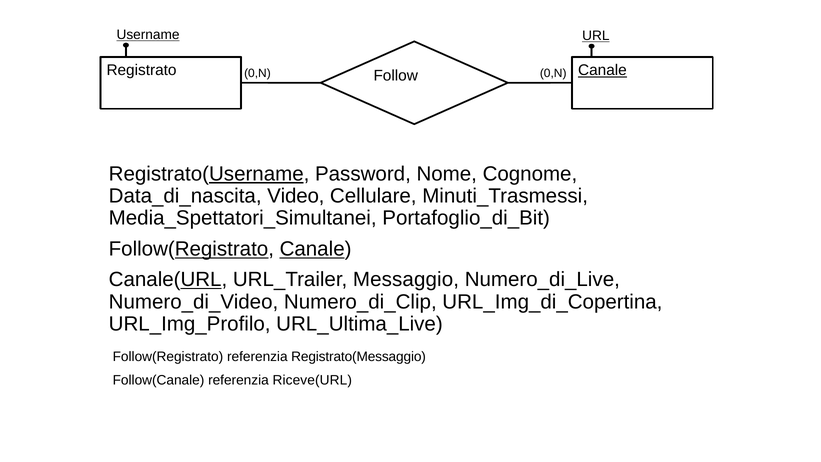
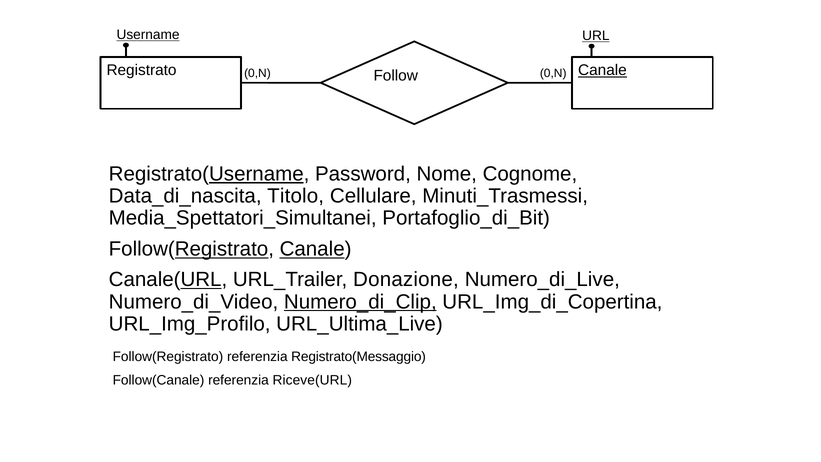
Video: Video -> Titolo
Messaggio: Messaggio -> Donazione
Numero_di_Clip underline: none -> present
